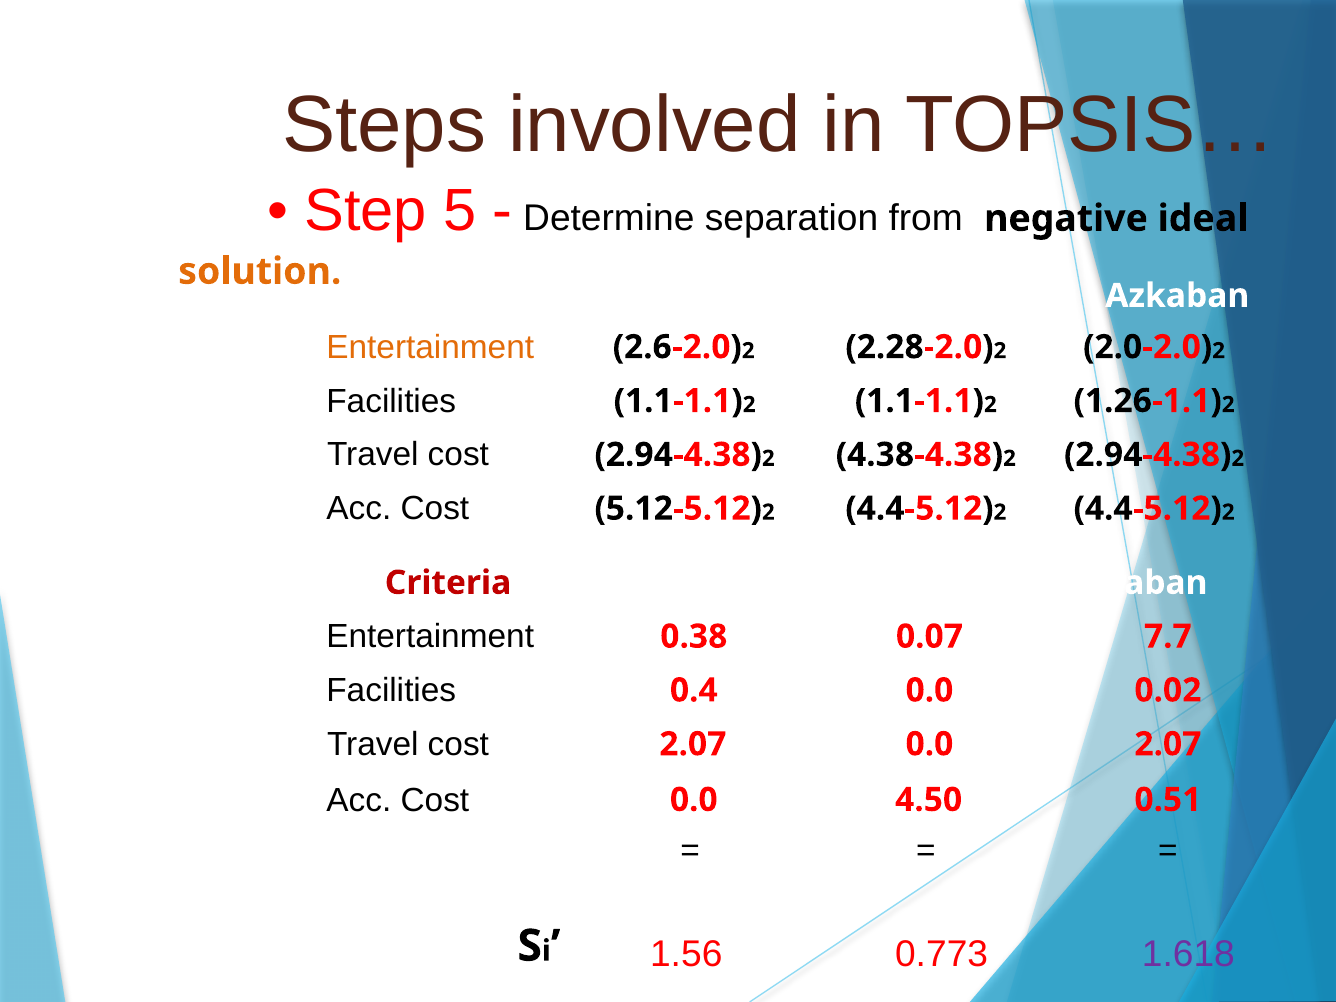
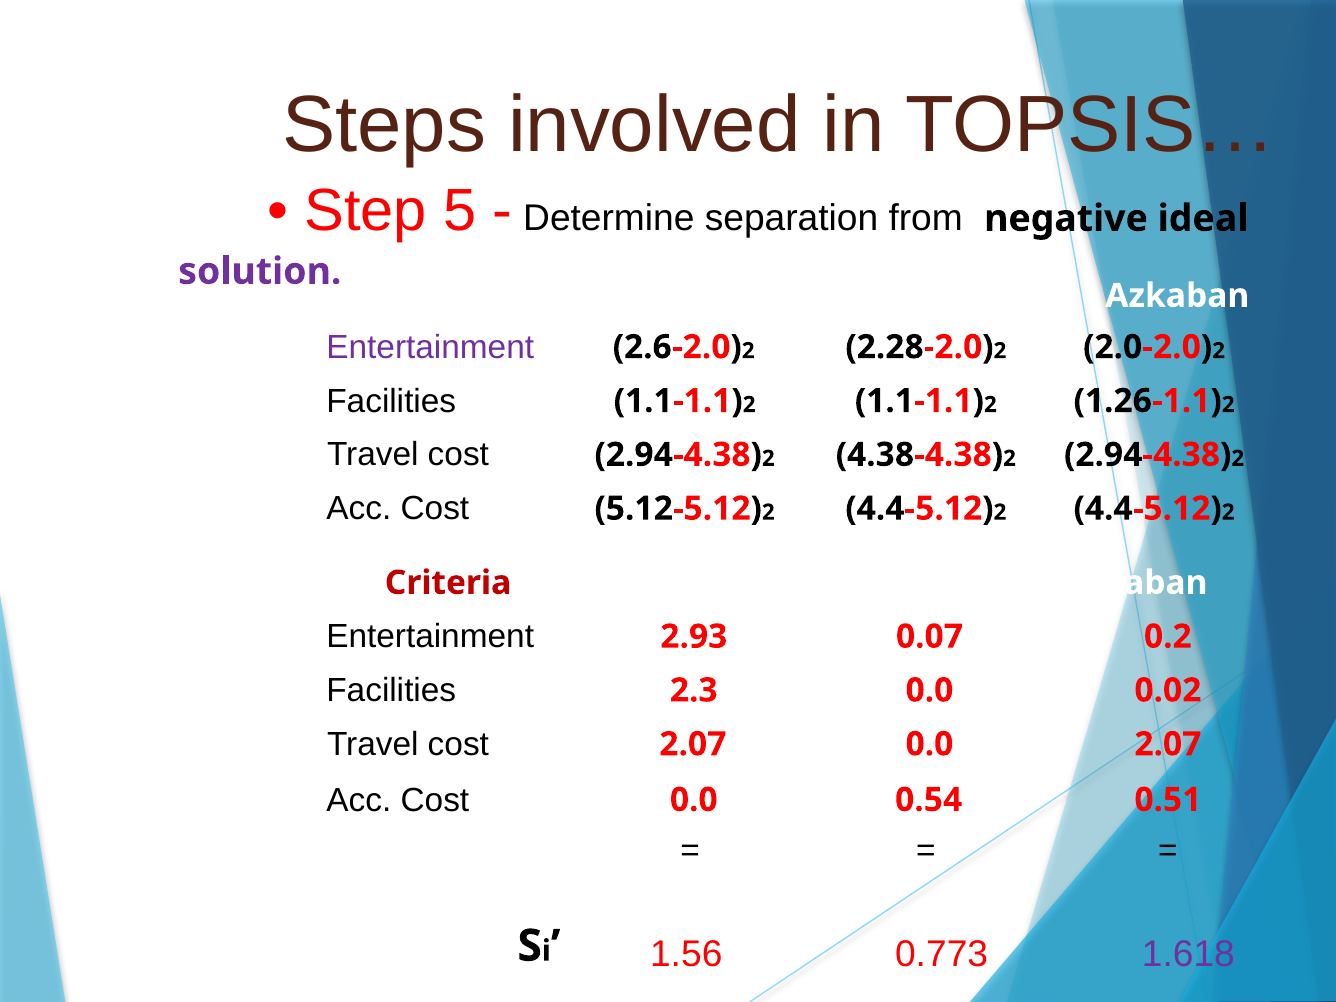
solution colour: orange -> purple
Entertainment at (430, 347) colour: orange -> purple
0.38: 0.38 -> 2.93
7.7: 7.7 -> 0.2
0.4: 0.4 -> 2.3
4.50: 4.50 -> 0.54
